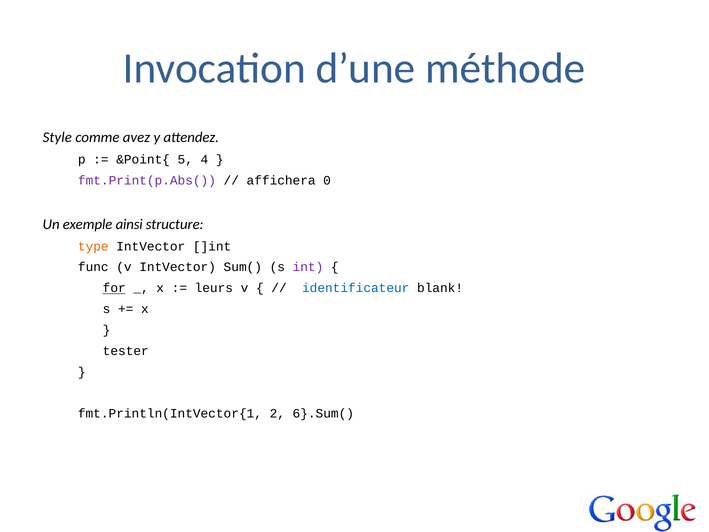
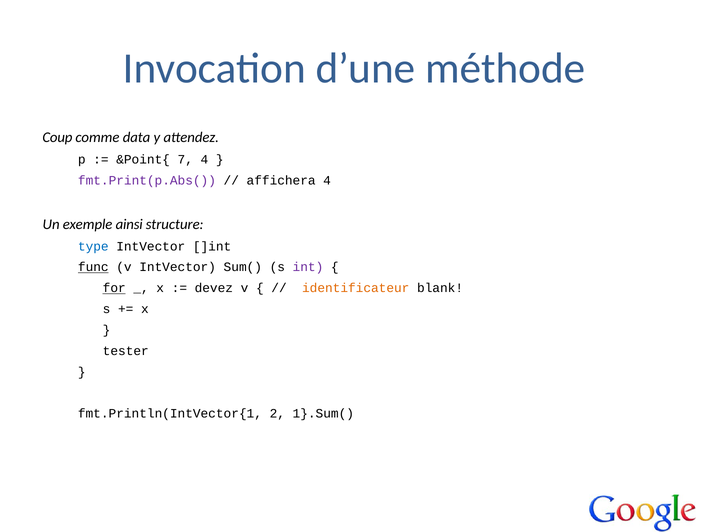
Style: Style -> Coup
avez: avez -> data
5: 5 -> 7
affichera 0: 0 -> 4
type colour: orange -> blue
func underline: none -> present
leurs: leurs -> devez
identificateur colour: blue -> orange
6}.Sum(: 6}.Sum( -> 1}.Sum(
